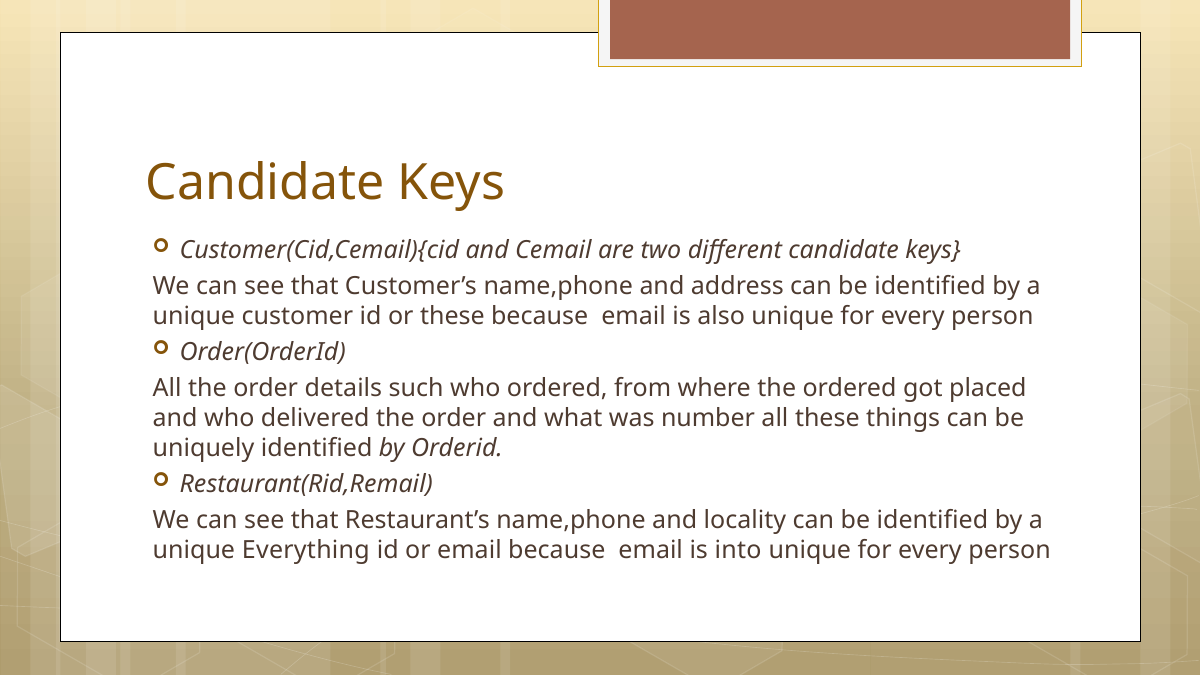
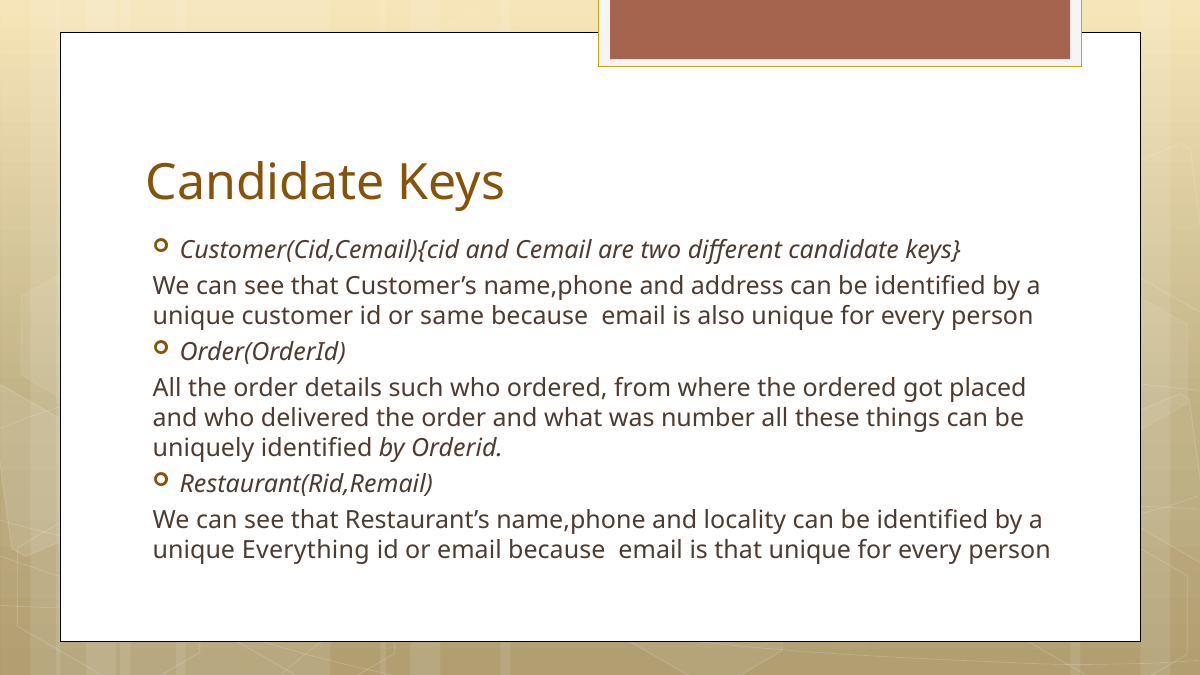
or these: these -> same
is into: into -> that
